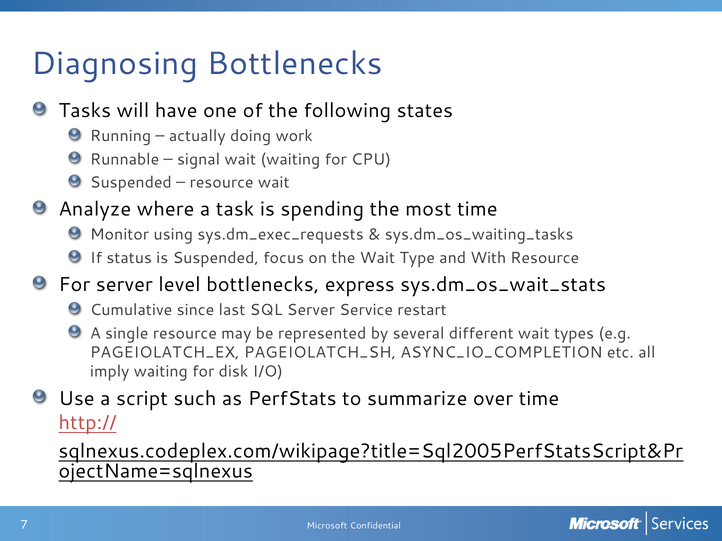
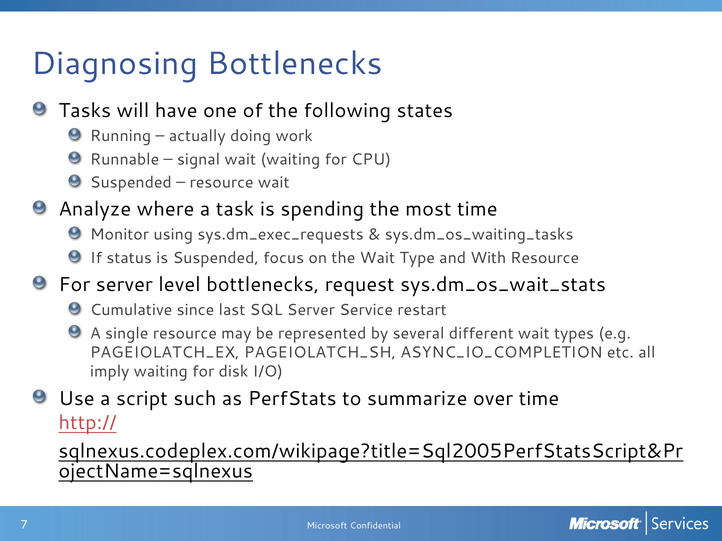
express: express -> request
